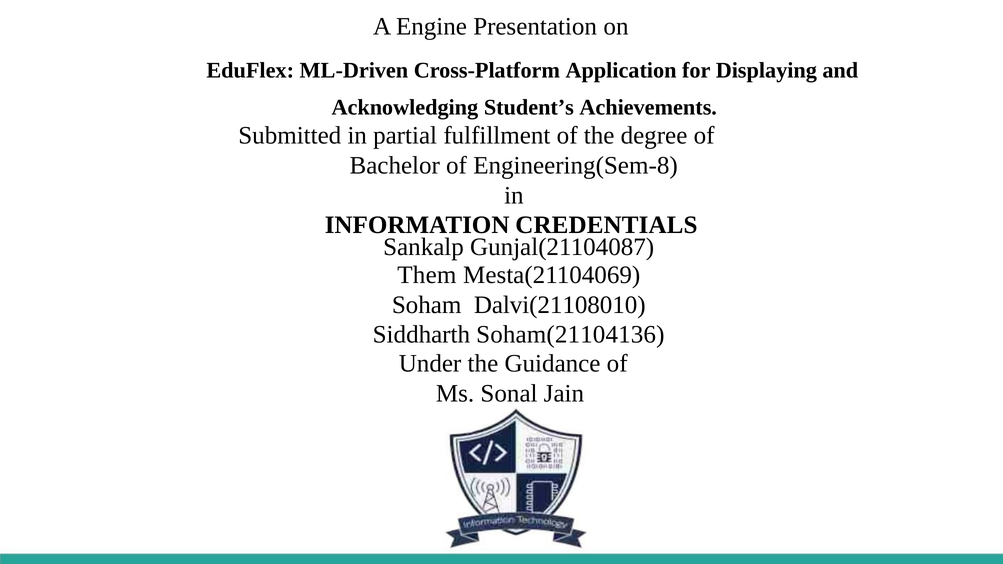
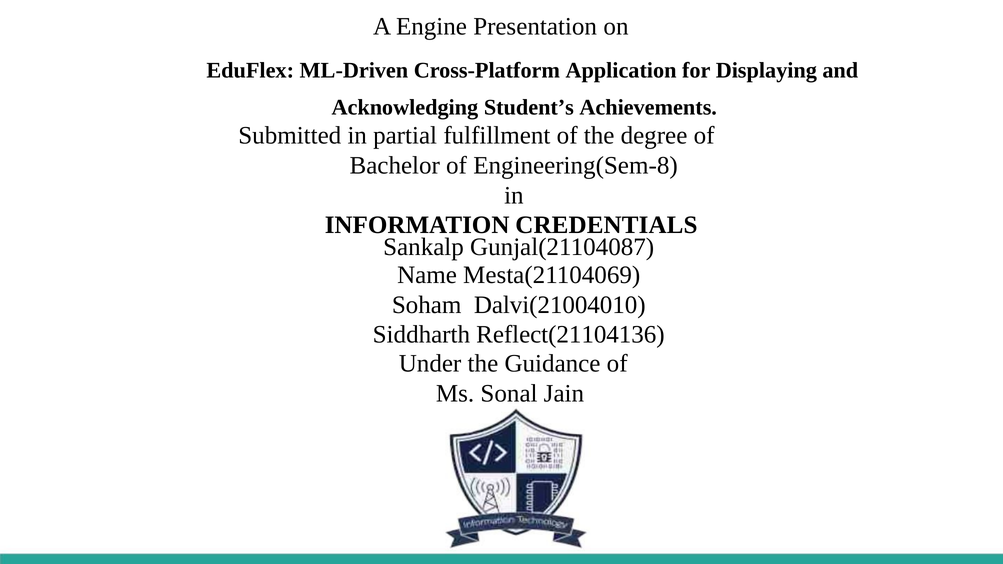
Them: Them -> Name
Dalvi(21108010: Dalvi(21108010 -> Dalvi(21004010
Soham(21104136: Soham(21104136 -> Reflect(21104136
